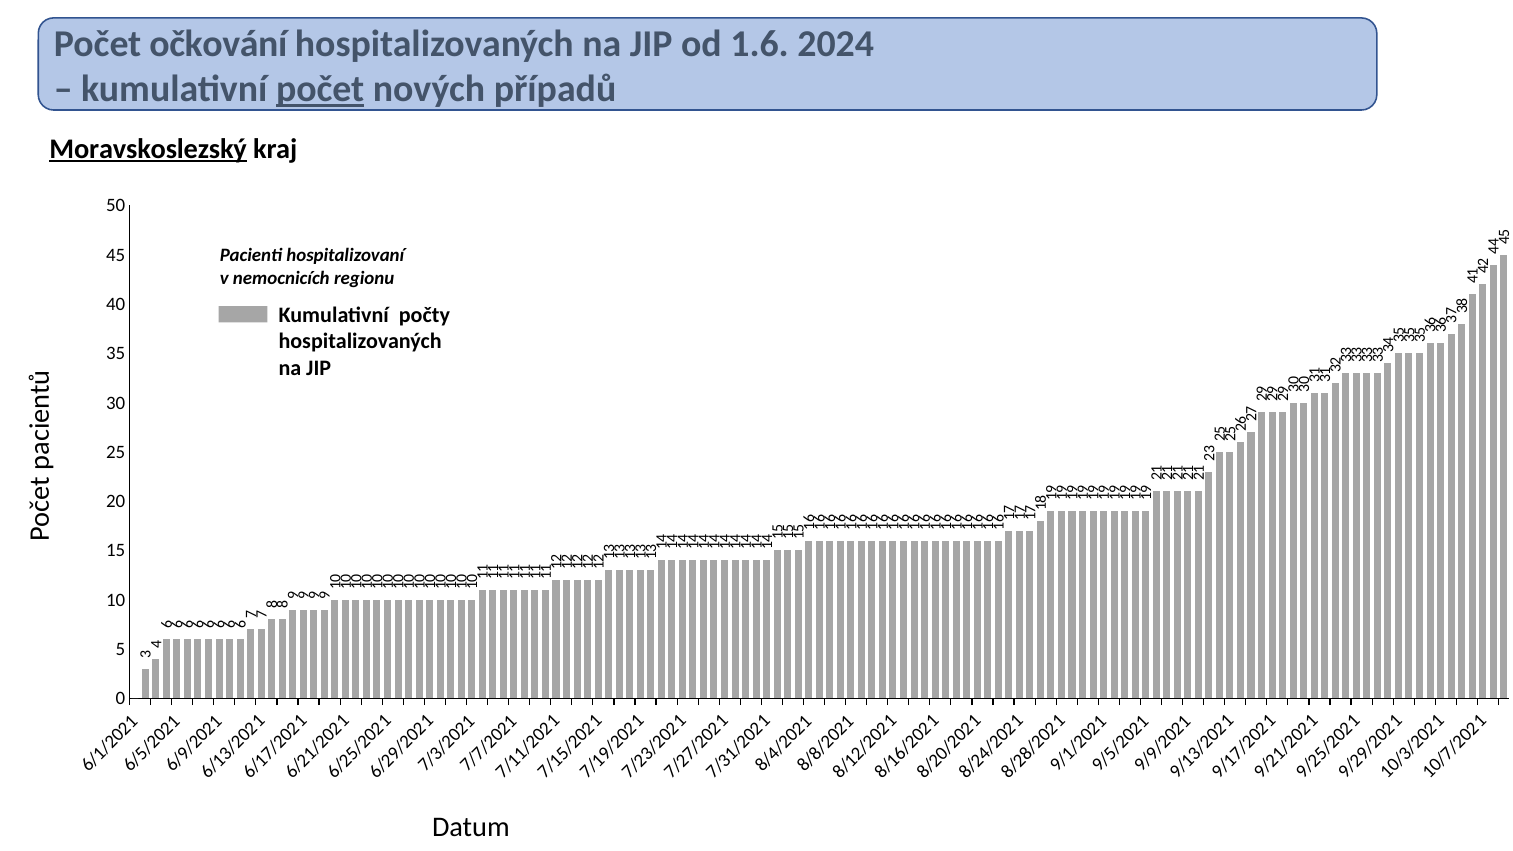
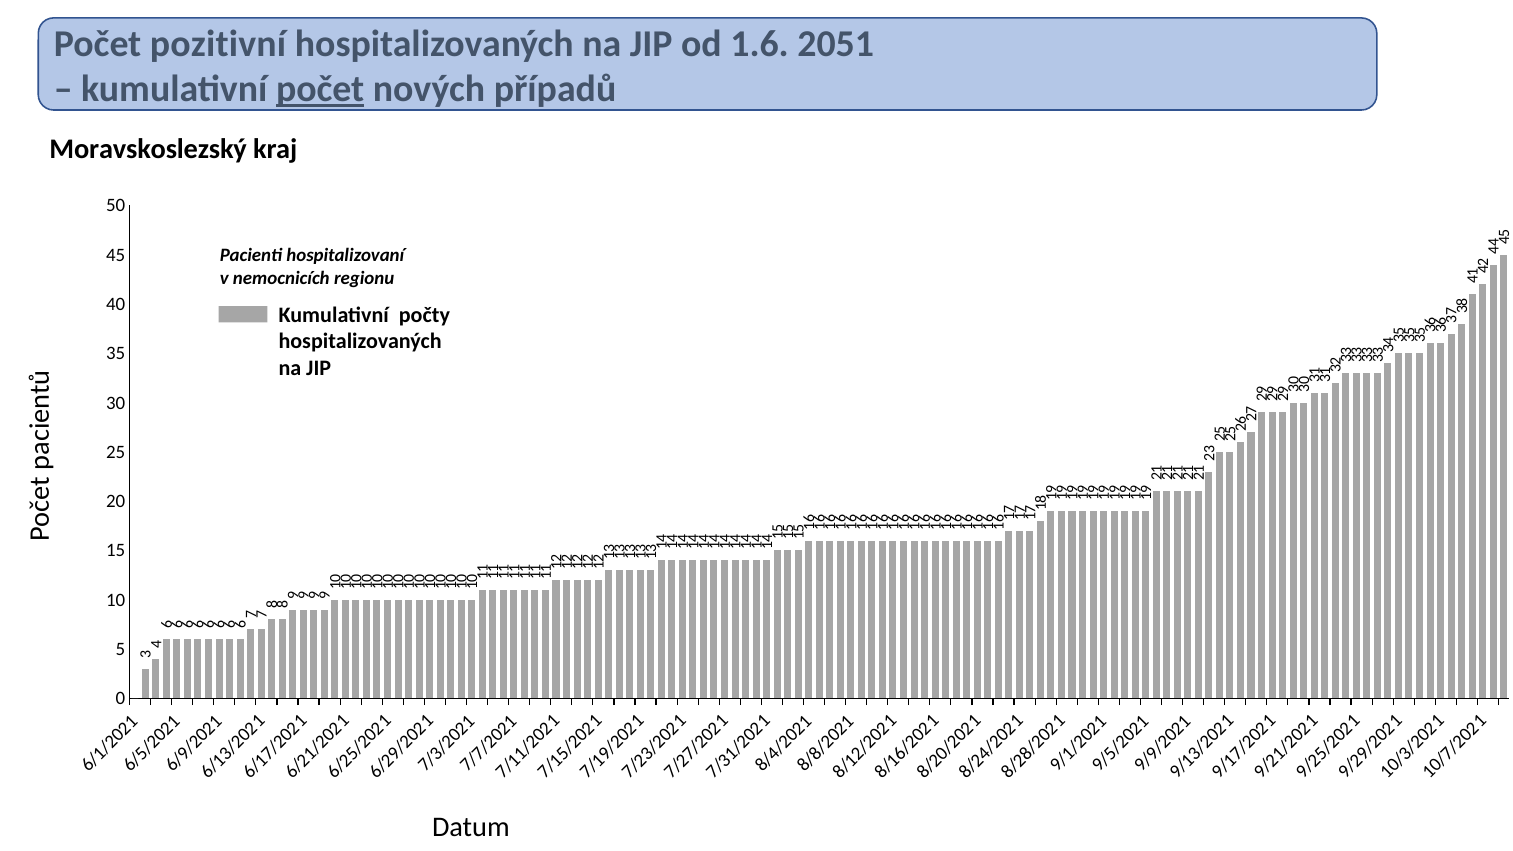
očkování: očkování -> pozitivní
2024: 2024 -> 2051
Moravskoslezský underline: present -> none
